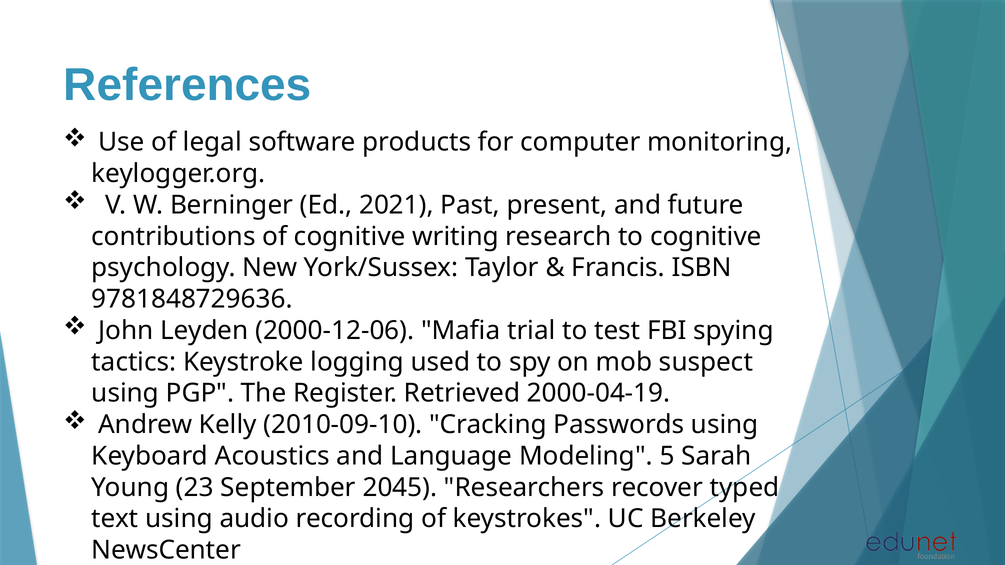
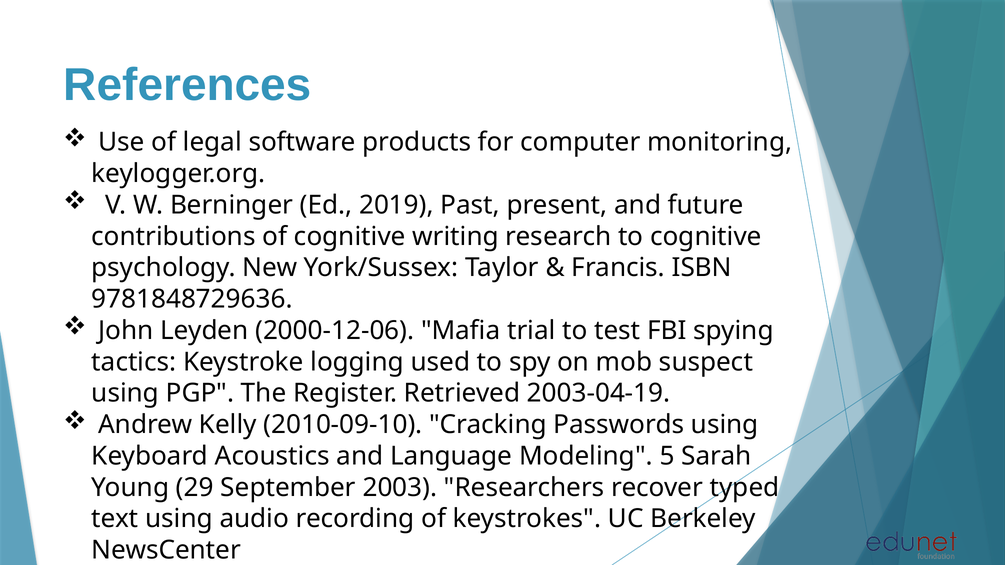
2021: 2021 -> 2019
2000-04-19: 2000-04-19 -> 2003-04-19
23: 23 -> 29
2045: 2045 -> 2003
